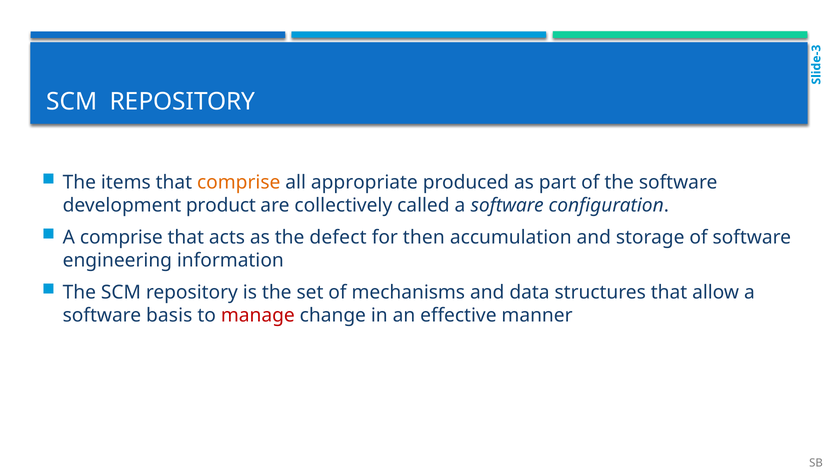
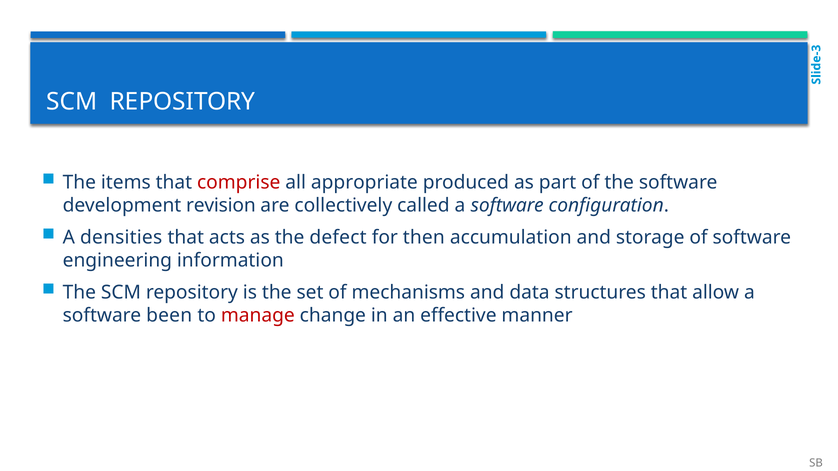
comprise at (239, 183) colour: orange -> red
product: product -> revision
A comprise: comprise -> densities
basis: basis -> been
